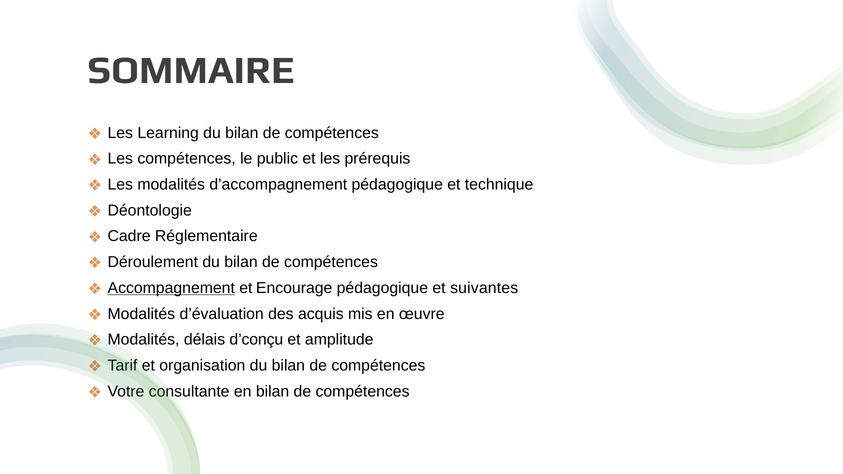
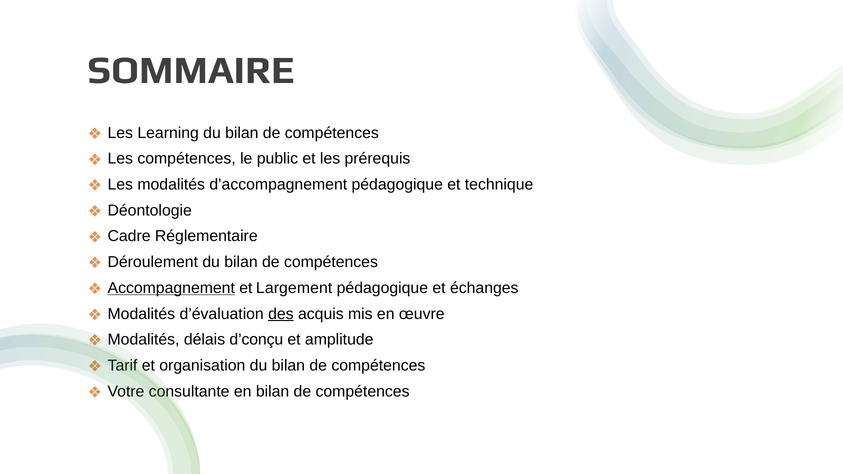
Encourage: Encourage -> Largement
suivantes: suivantes -> échanges
des underline: none -> present
